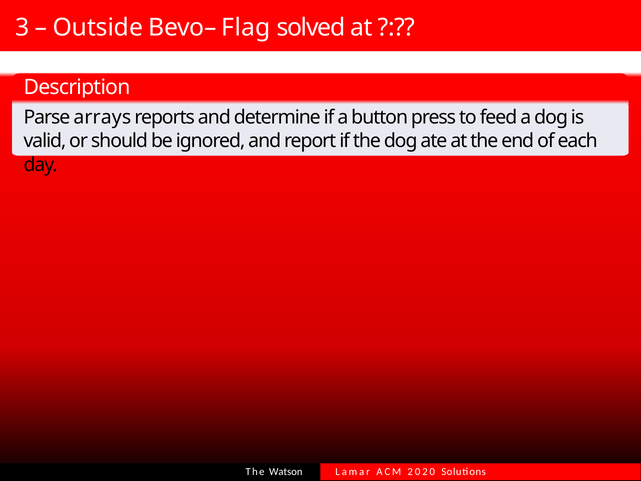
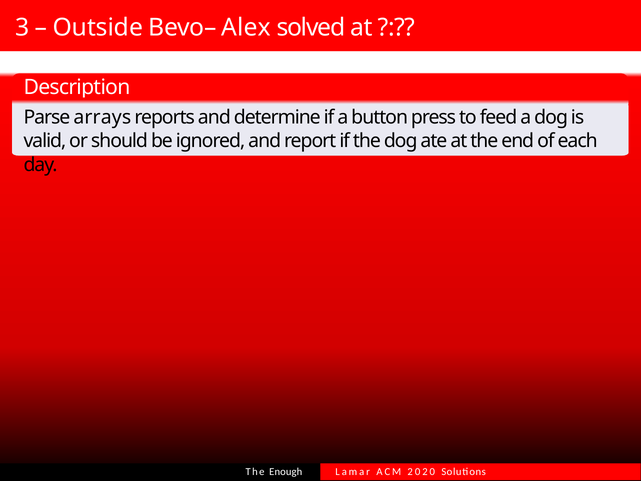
Flag: Flag -> Alex
Watson: Watson -> Enough
